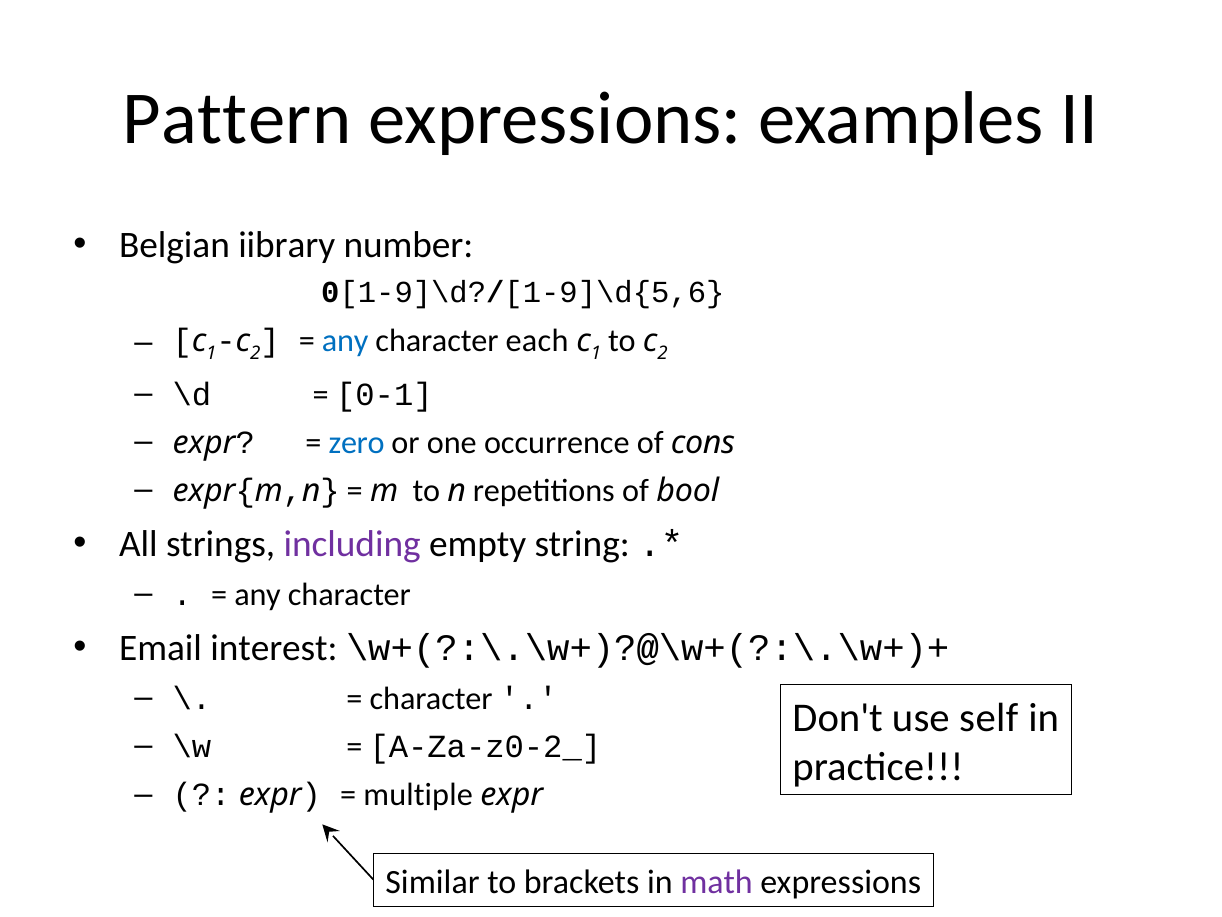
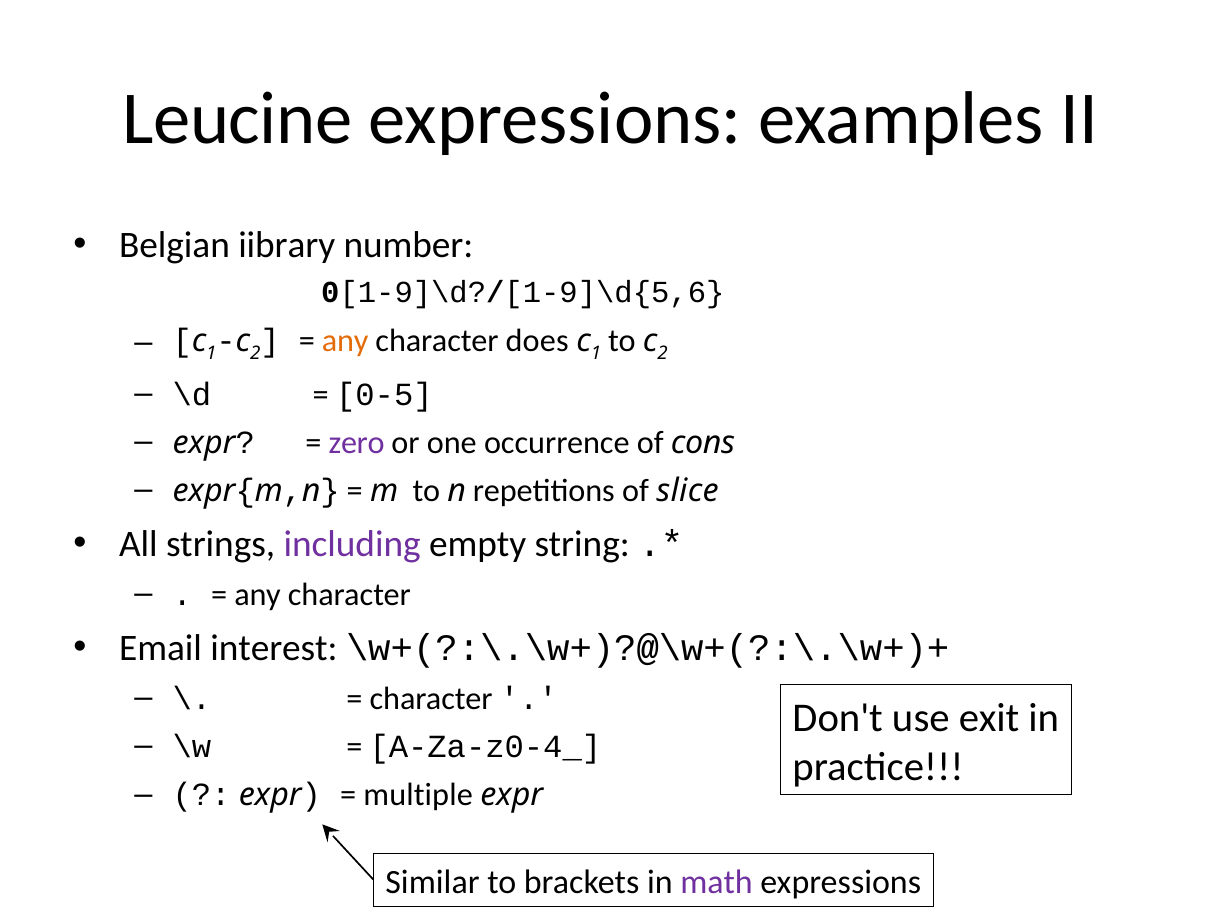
Pattern: Pattern -> Leucine
any at (345, 341) colour: blue -> orange
each: each -> does
0-1: 0-1 -> 0-5
zero colour: blue -> purple
bool: bool -> slice
self: self -> exit
A-Za-z0-2_: A-Za-z0-2_ -> A-Za-z0-4_
